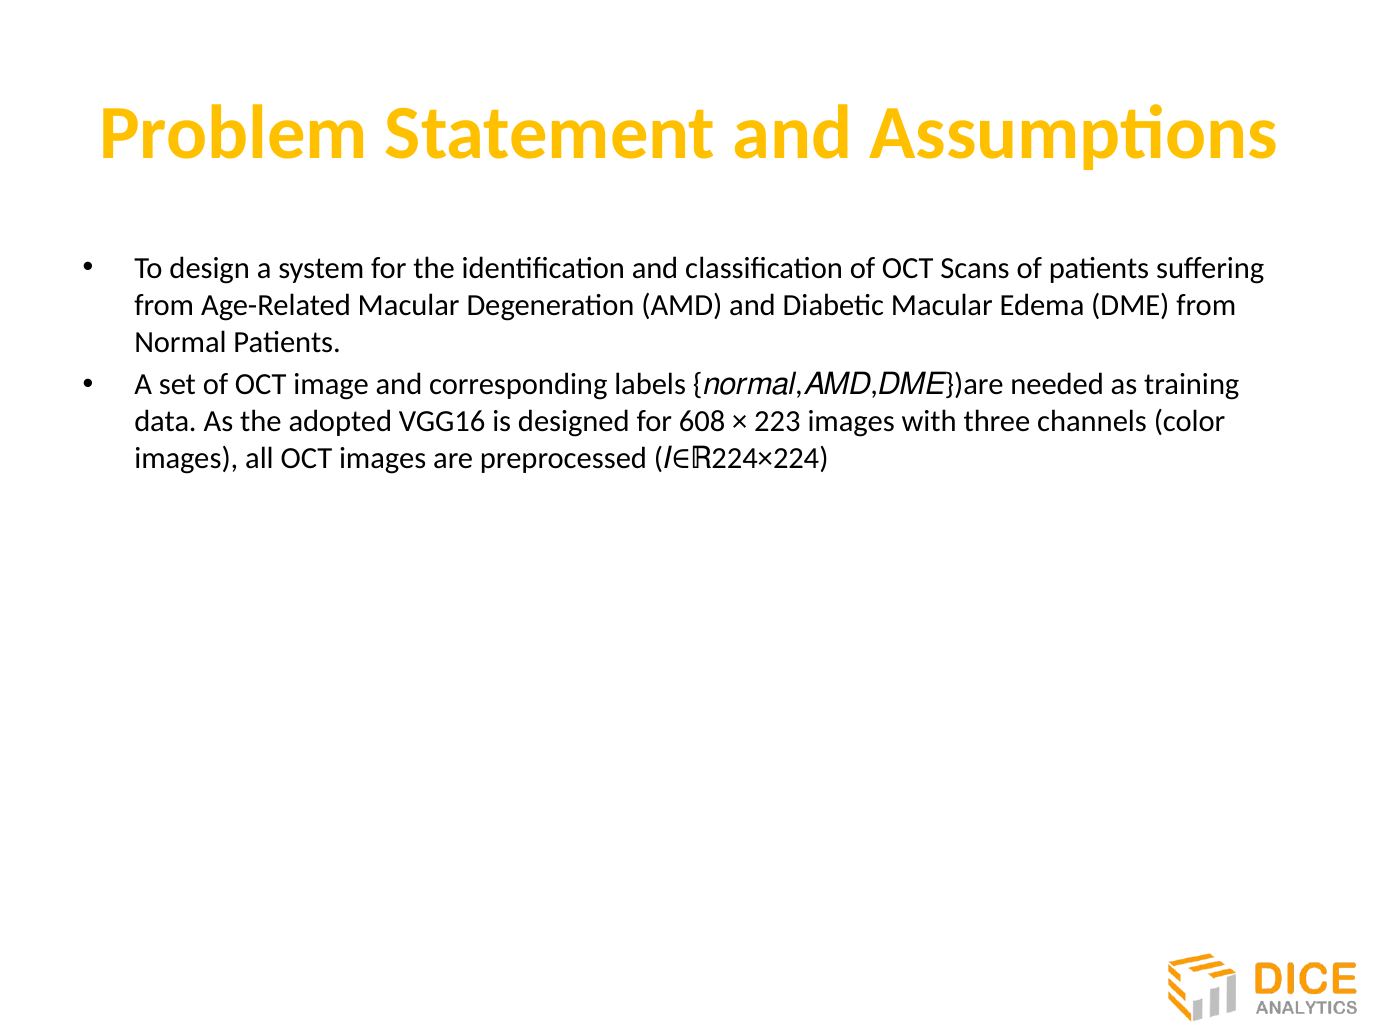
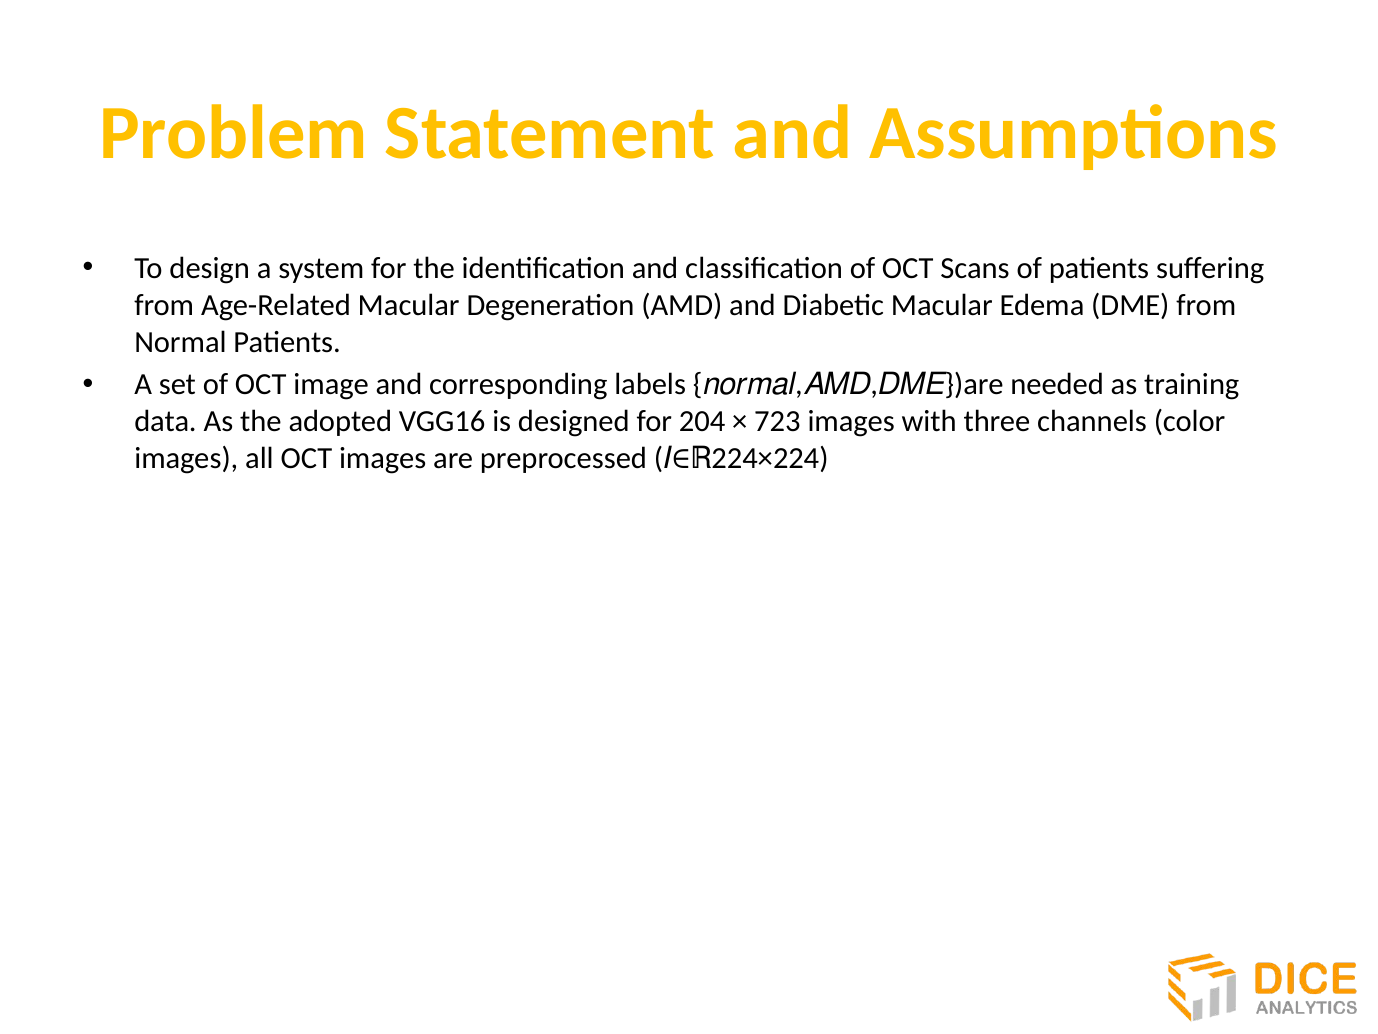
608: 608 -> 204
223: 223 -> 723
